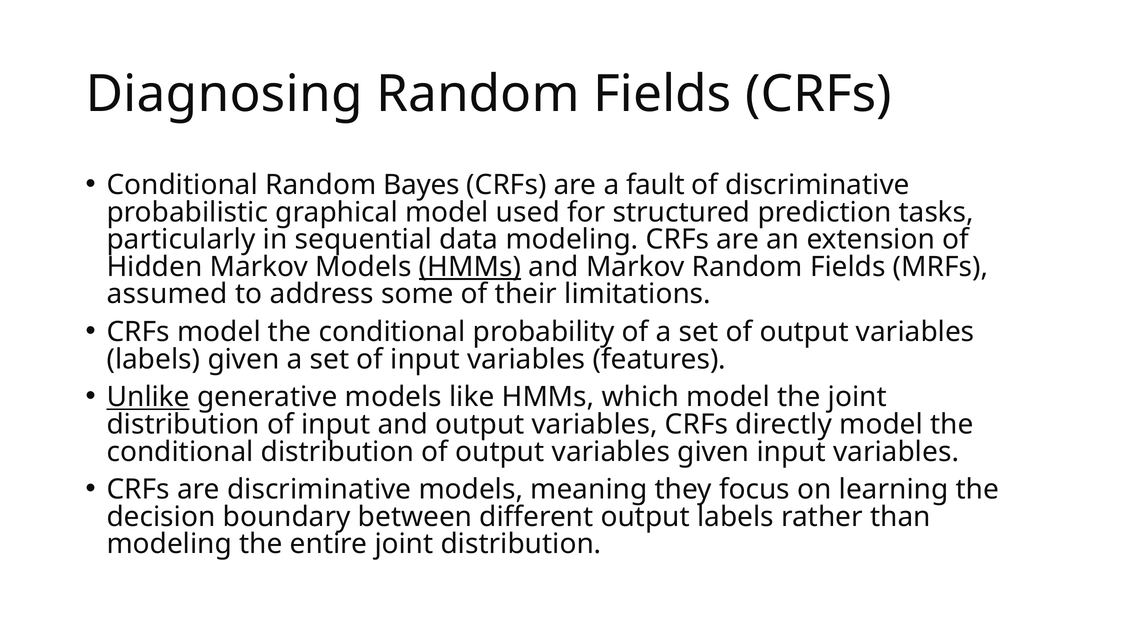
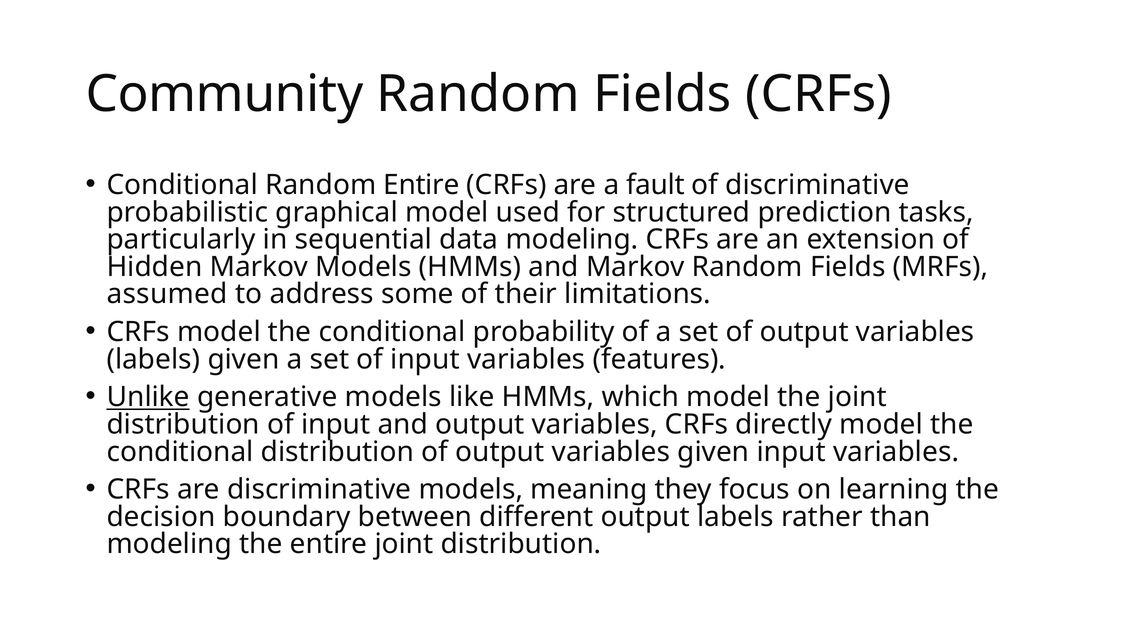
Diagnosing: Diagnosing -> Community
Random Bayes: Bayes -> Entire
HMMs at (470, 267) underline: present -> none
